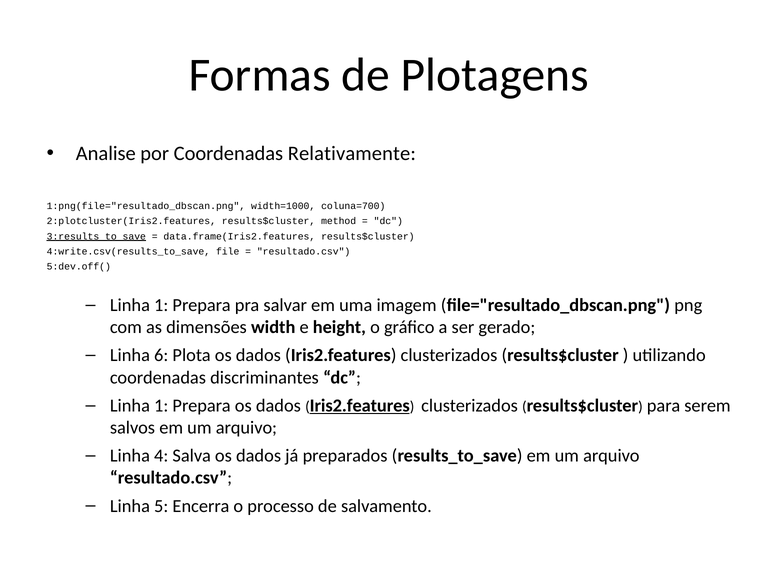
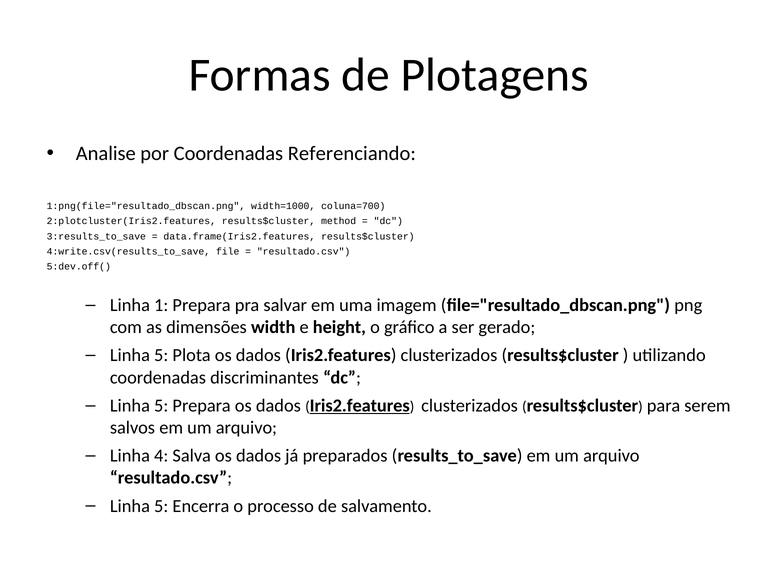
Relativamente: Relativamente -> Referenciando
3:results_to_save underline: present -> none
6 at (161, 356): 6 -> 5
1 at (161, 406): 1 -> 5
